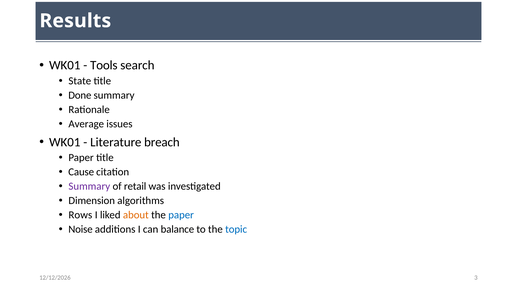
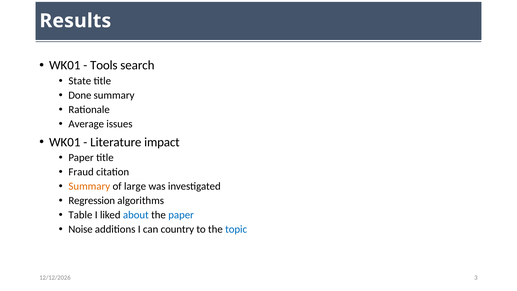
breach: breach -> impact
Cause: Cause -> Fraud
Summary at (89, 186) colour: purple -> orange
retail: retail -> large
Dimension: Dimension -> Regression
Rows: Rows -> Table
about colour: orange -> blue
balance: balance -> country
